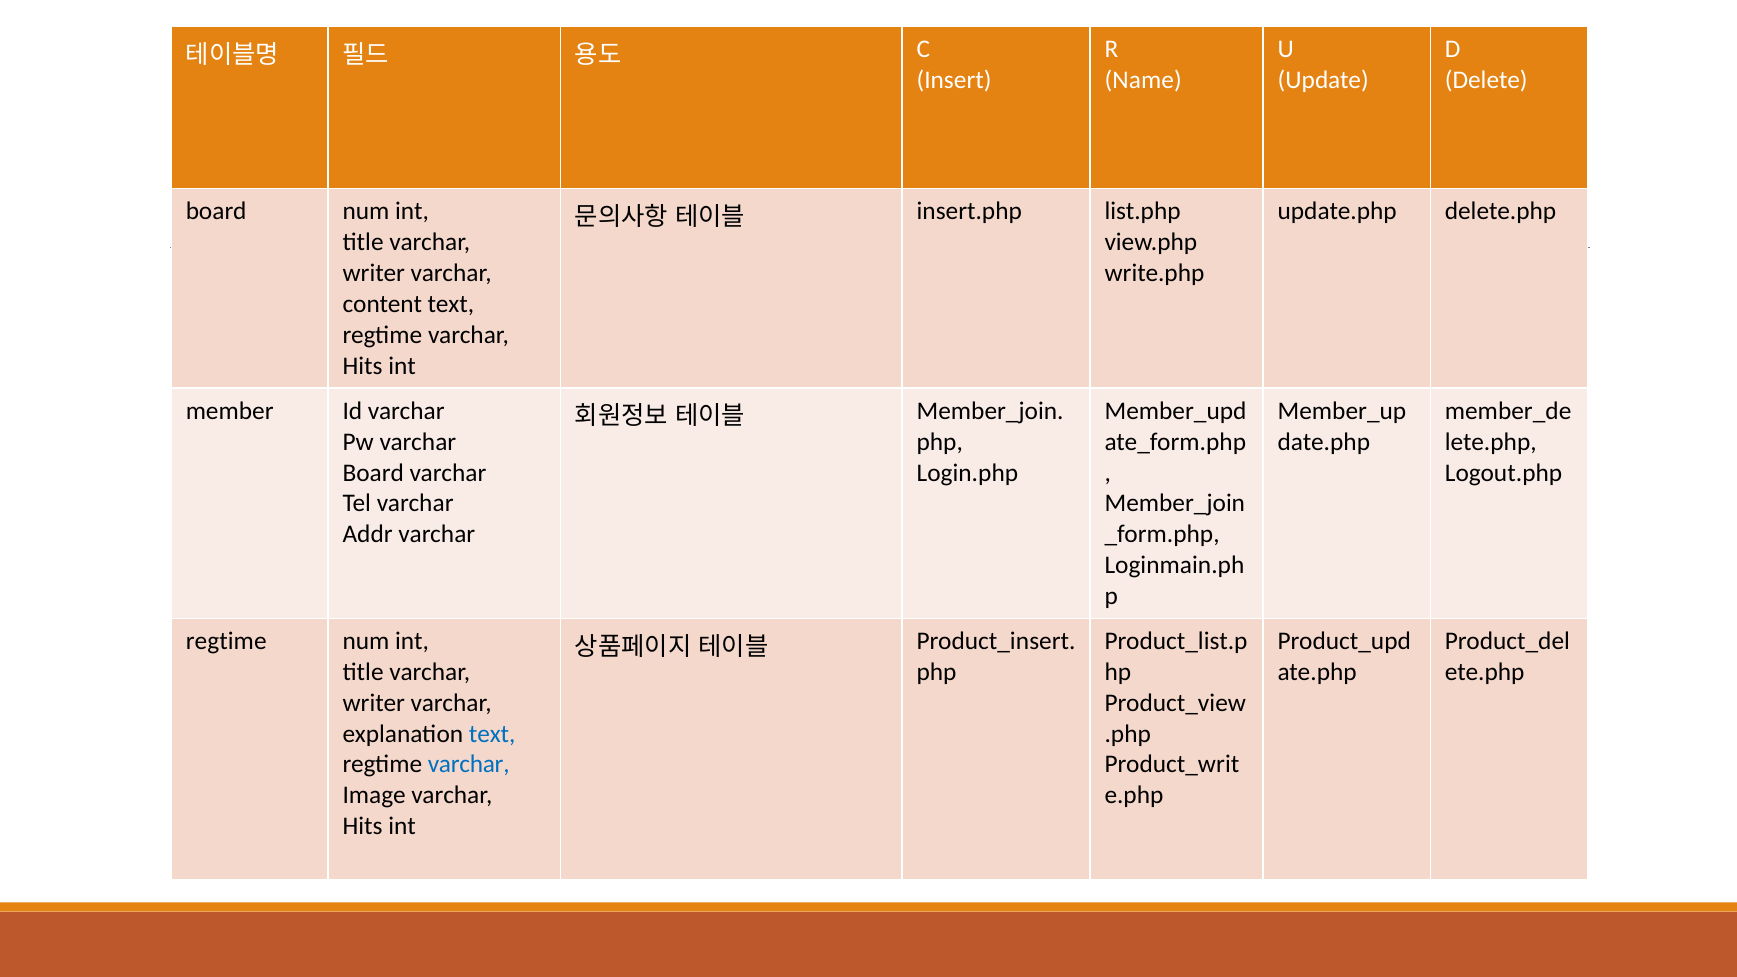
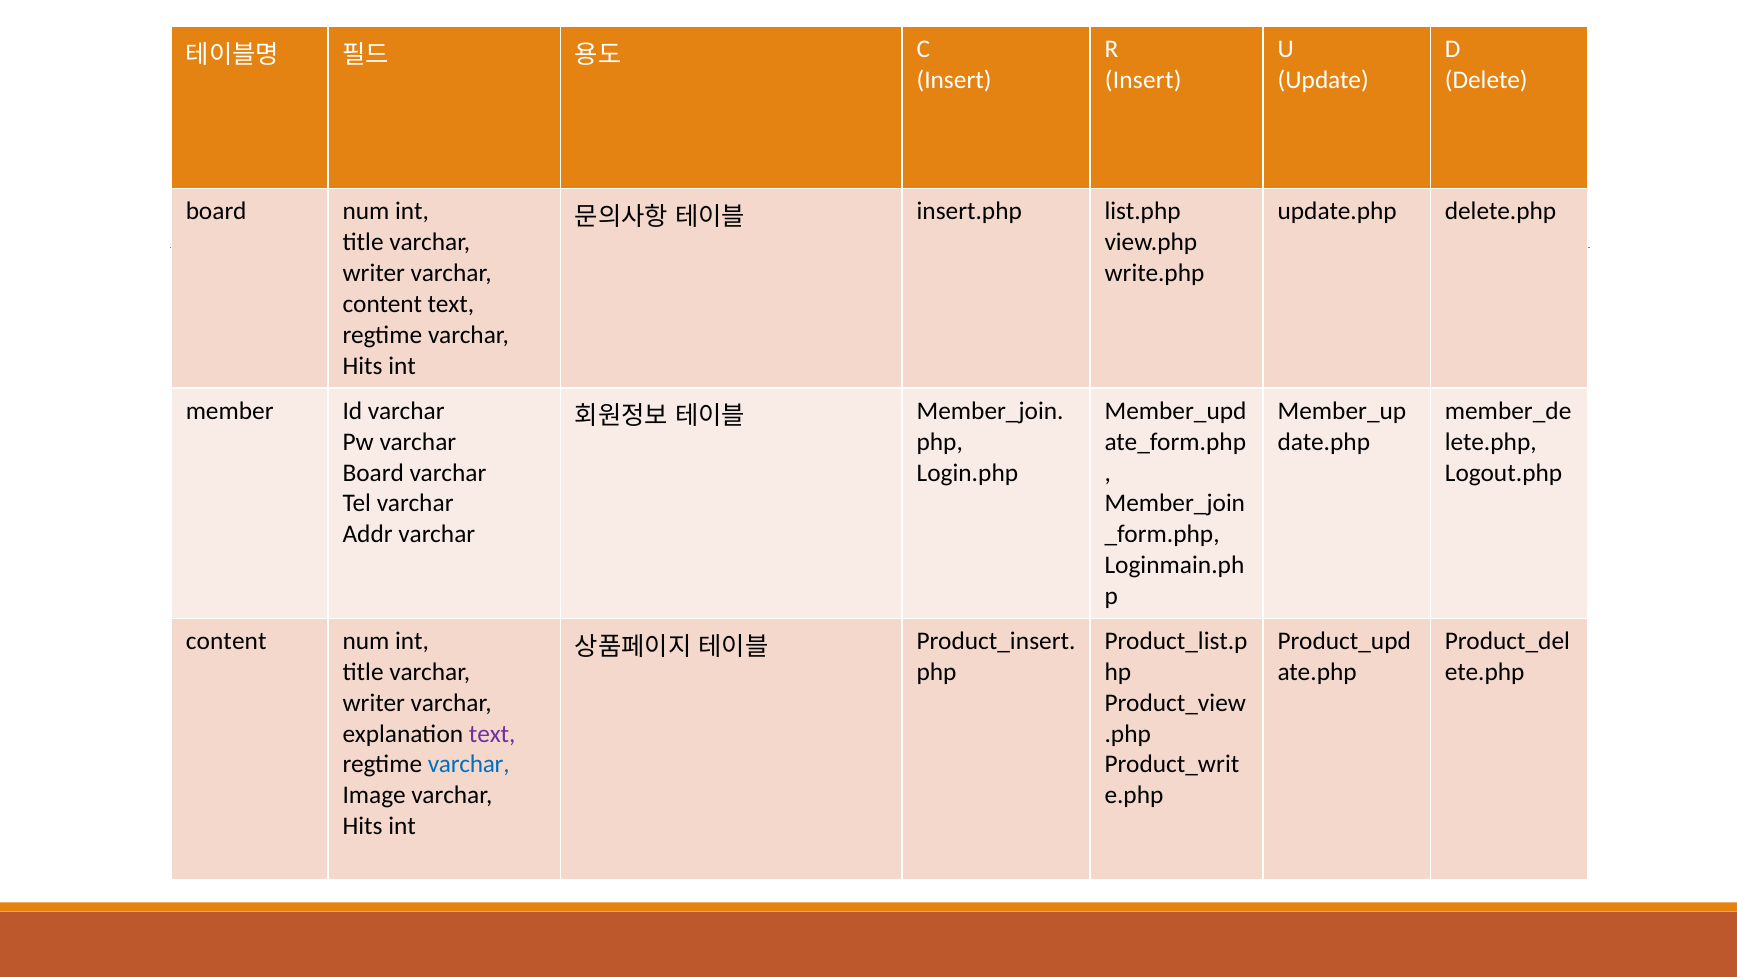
Name at (1143, 80): Name -> Insert
regtime at (226, 641): regtime -> content
text at (492, 734) colour: blue -> purple
